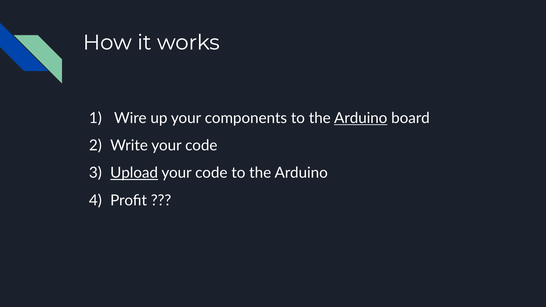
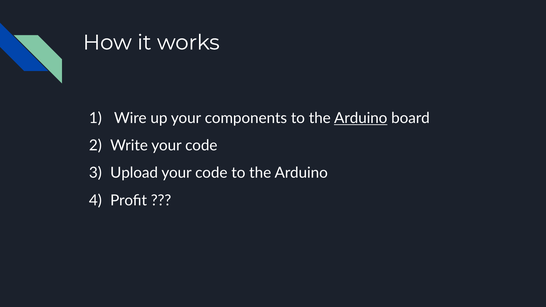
Upload underline: present -> none
